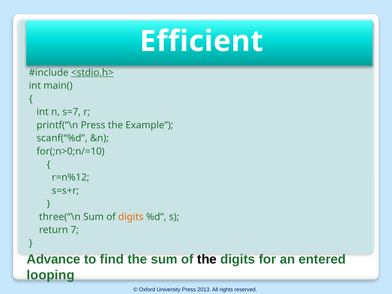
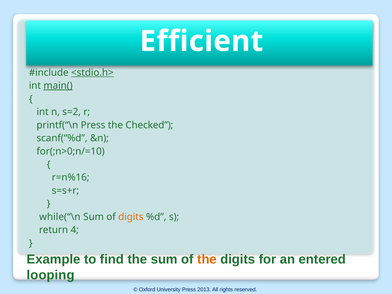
main( underline: none -> present
s=7: s=7 -> s=2
Example: Example -> Checked
r=n%12: r=n%12 -> r=n%16
three(“\n: three(“\n -> while(“\n
7: 7 -> 4
Advance: Advance -> Example
the at (207, 259) colour: black -> orange
